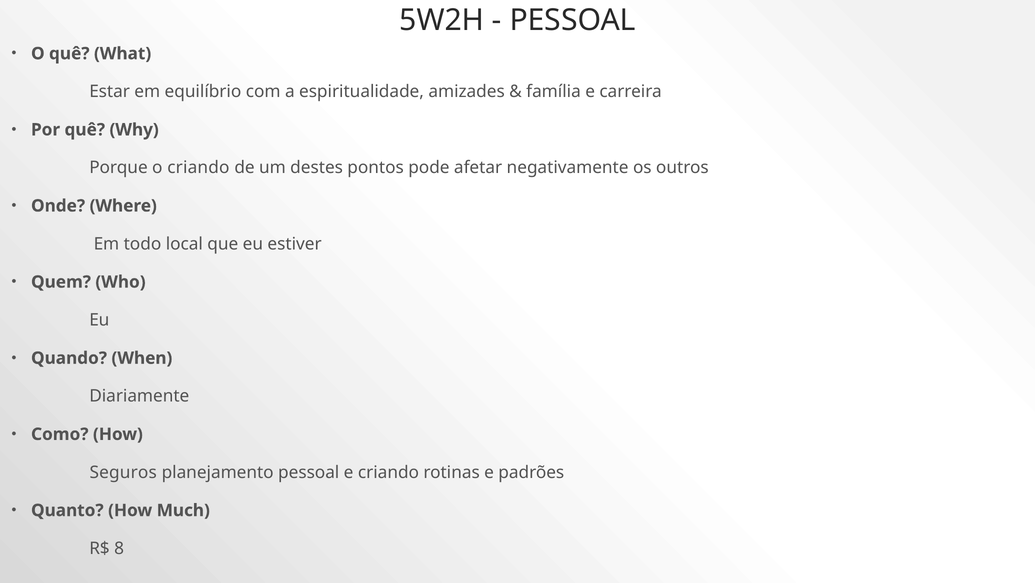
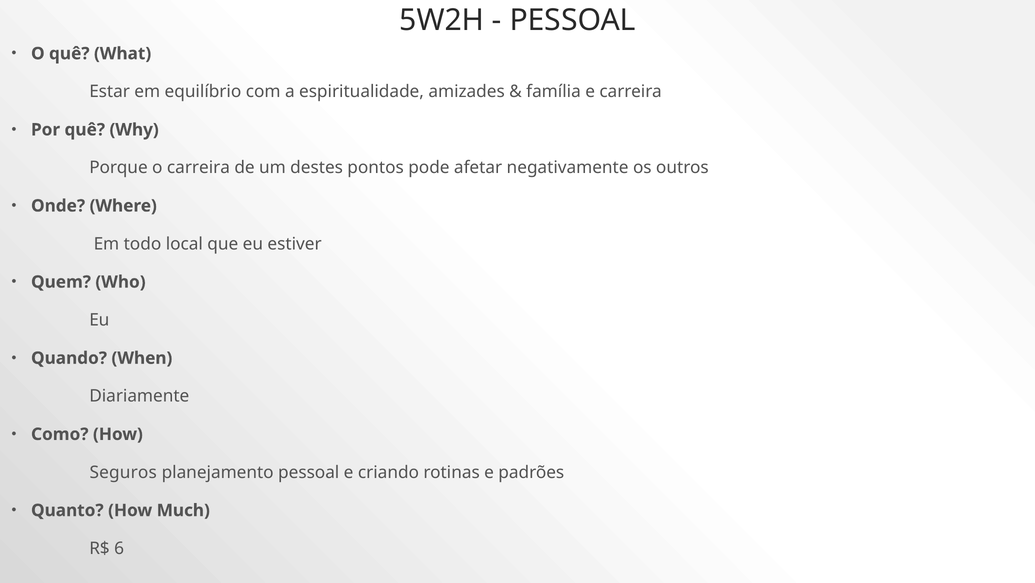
o criando: criando -> carreira
8: 8 -> 6
